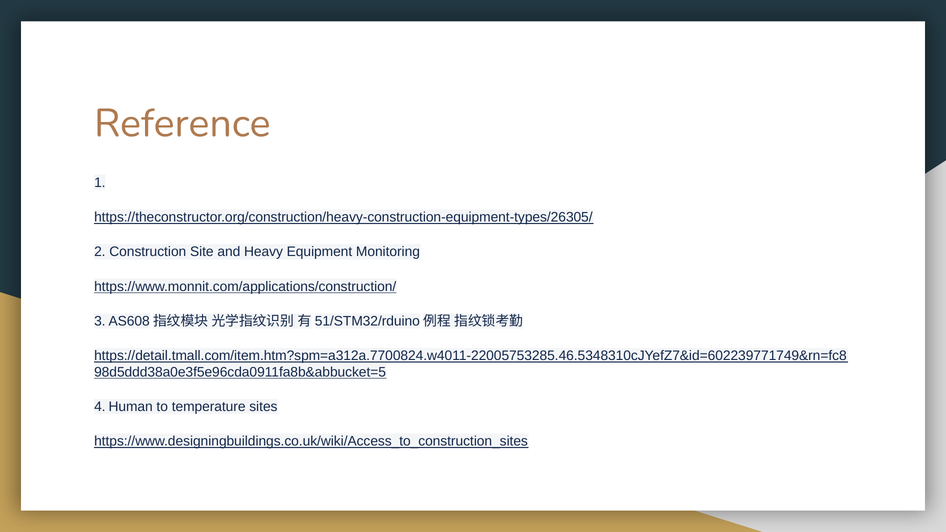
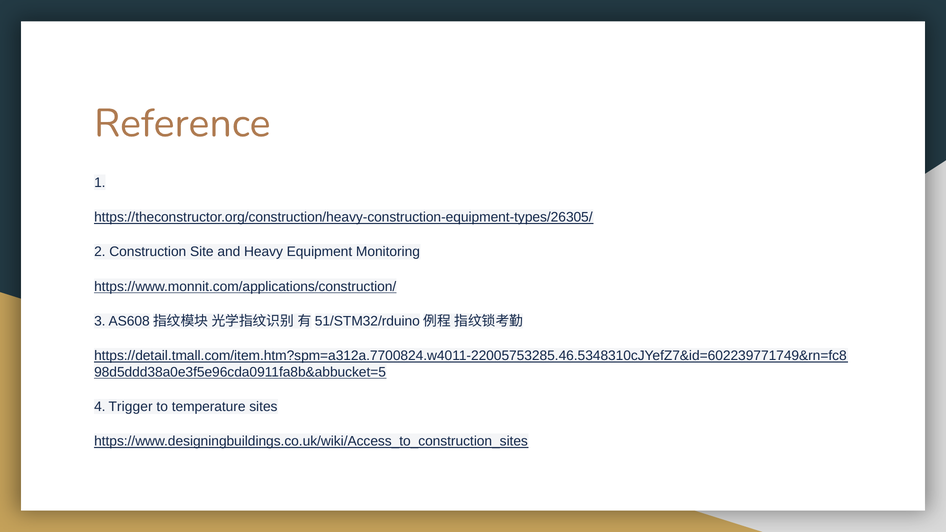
Human: Human -> Trigger
